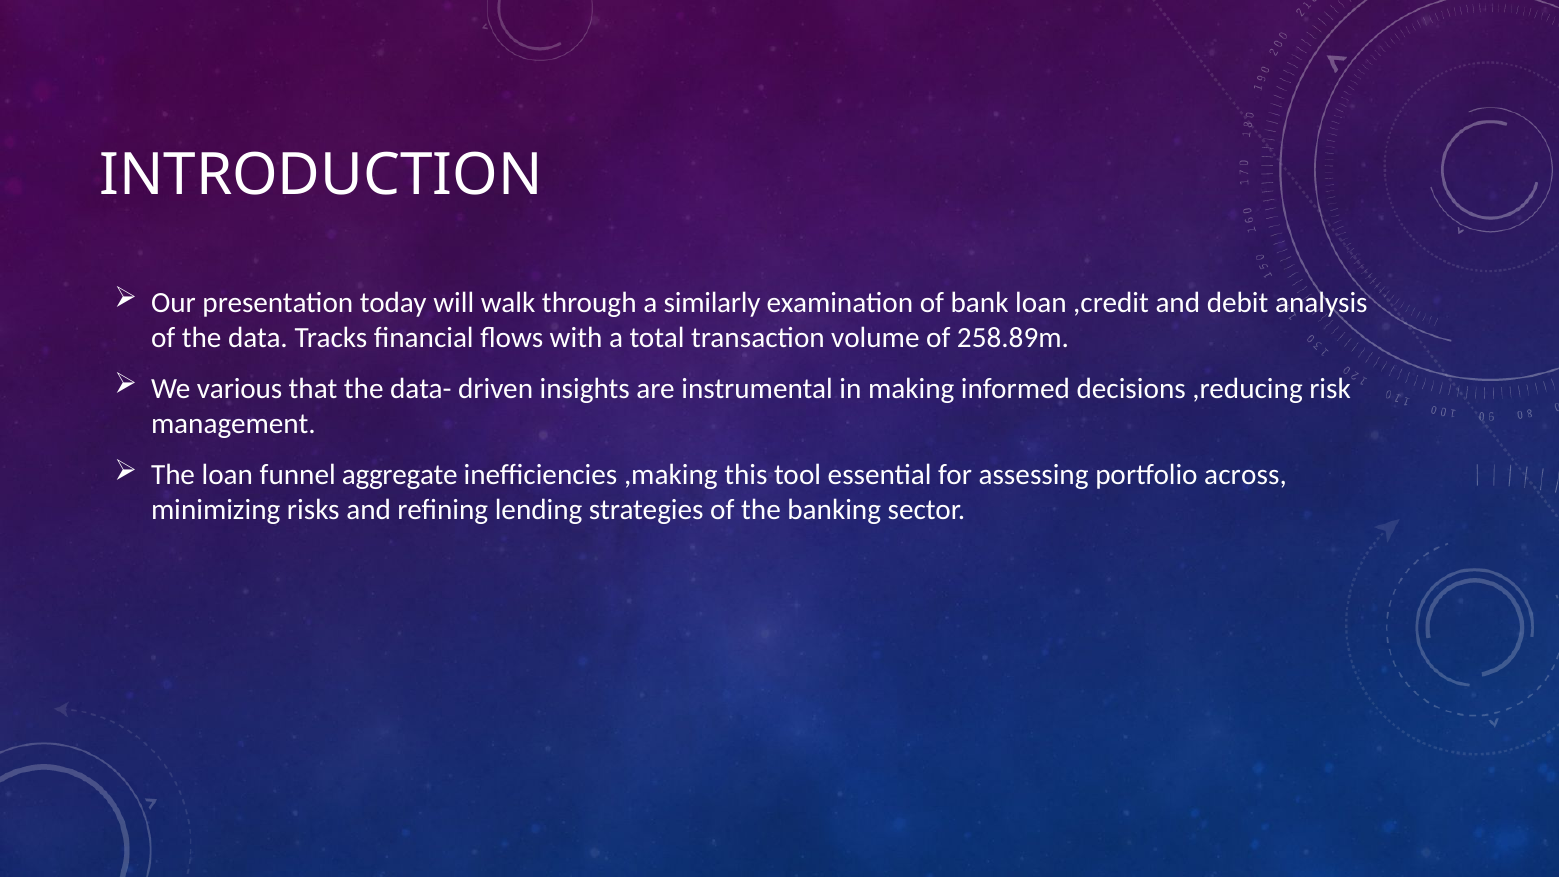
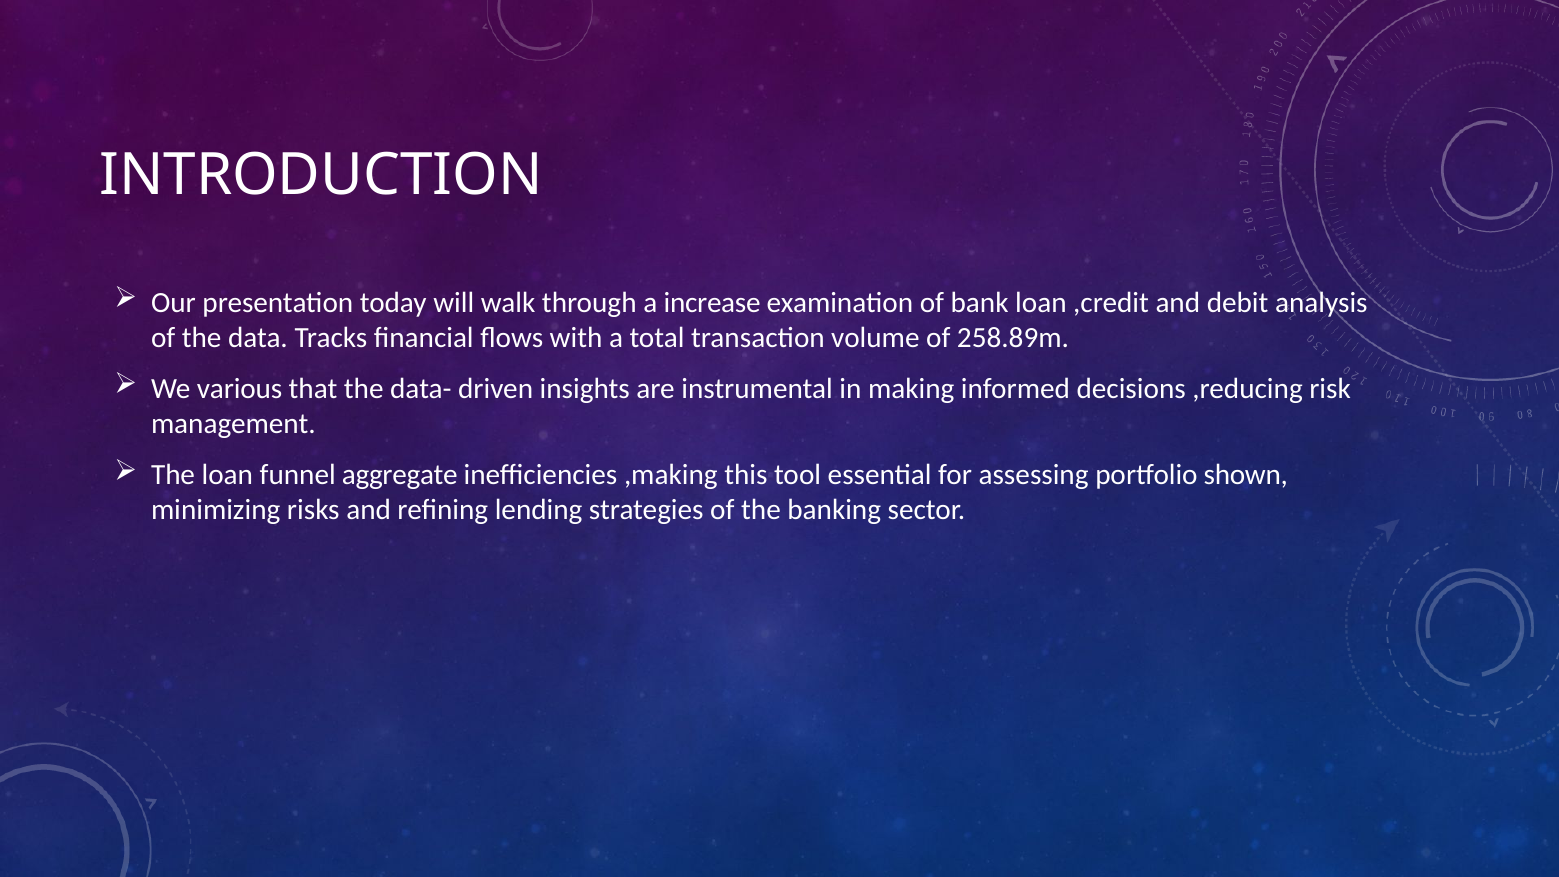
similarly: similarly -> increase
across: across -> shown
